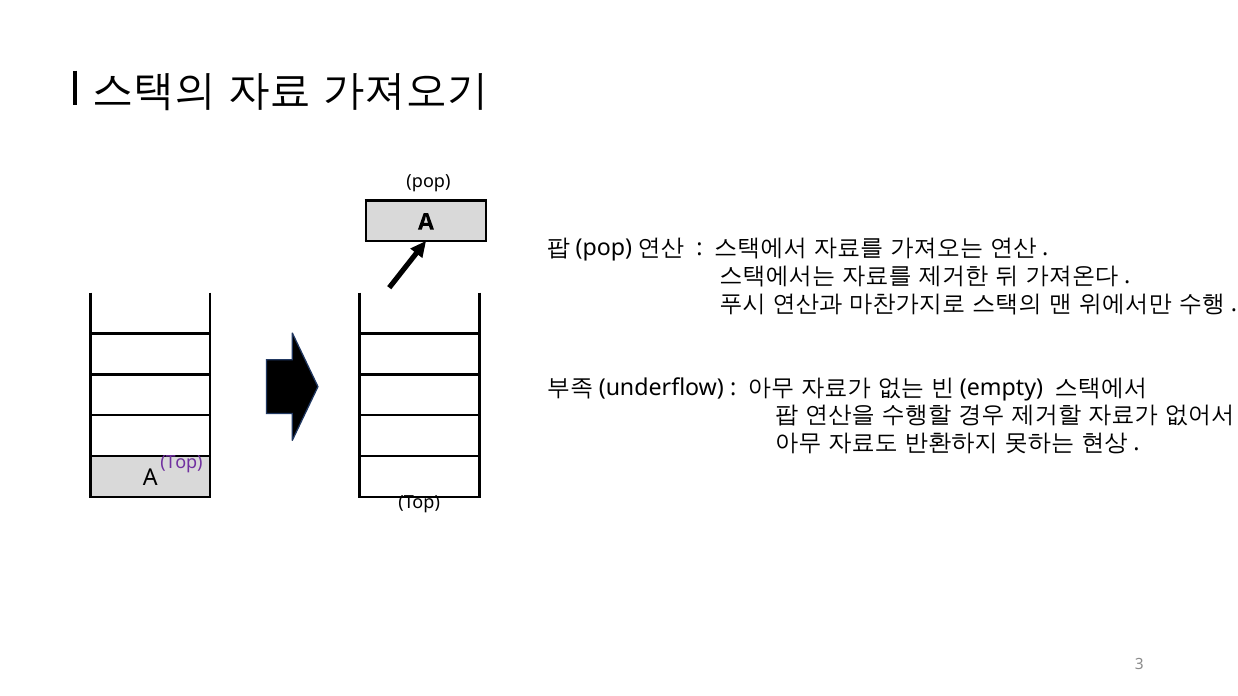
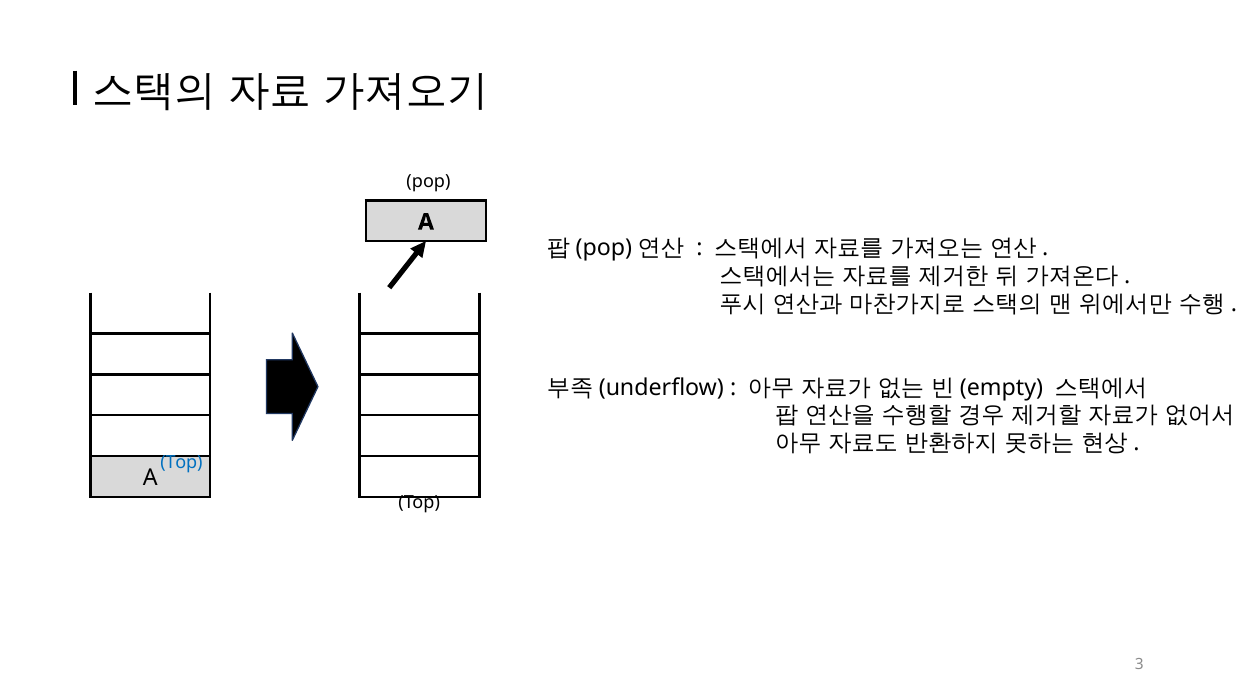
Top at (181, 463) colour: purple -> blue
